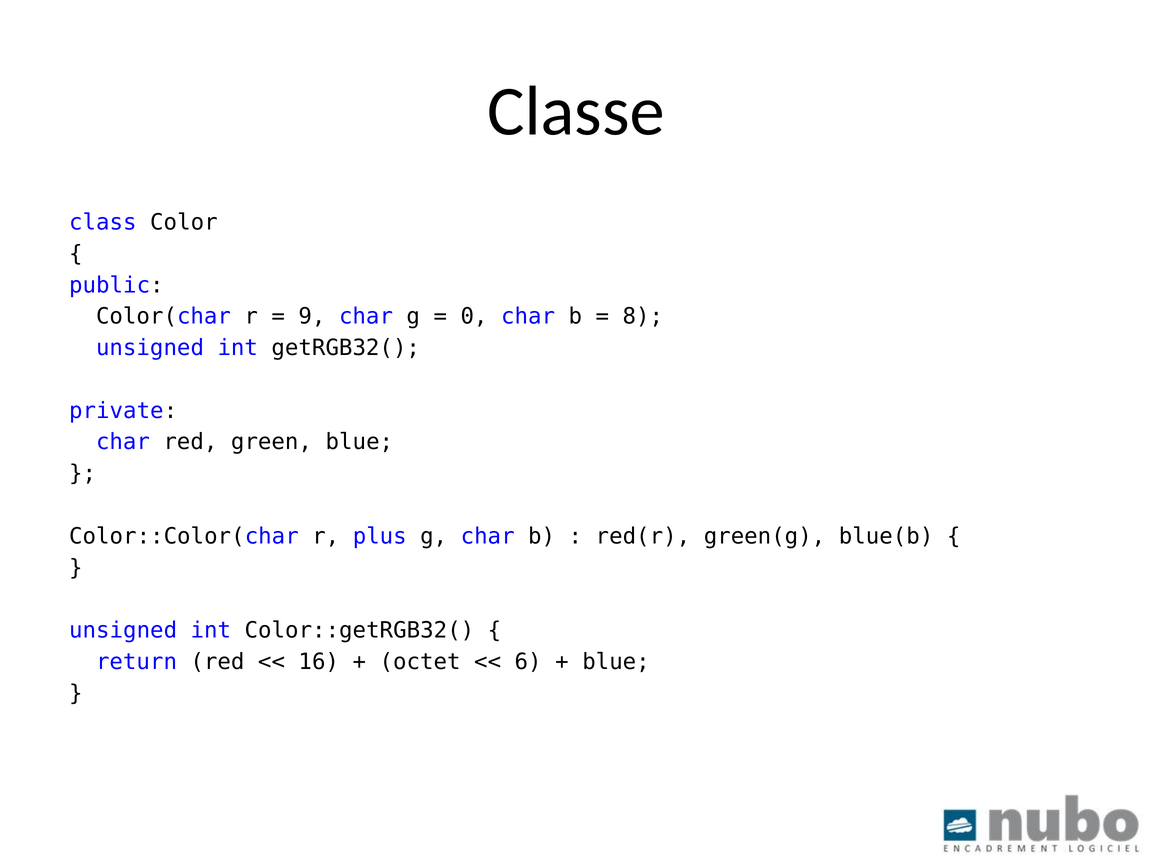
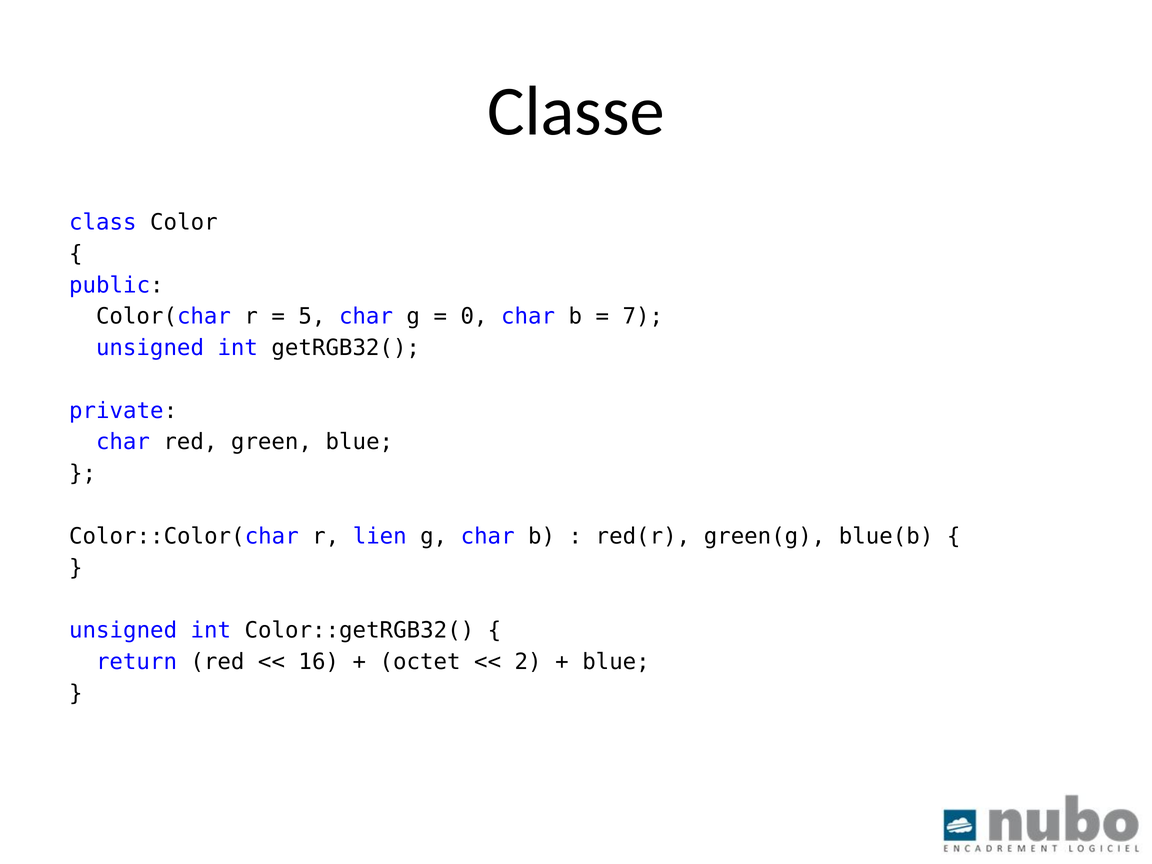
9: 9 -> 5
8: 8 -> 7
plus: plus -> lien
6: 6 -> 2
